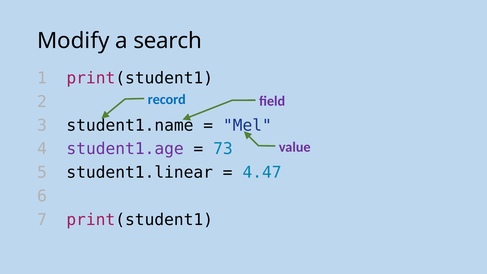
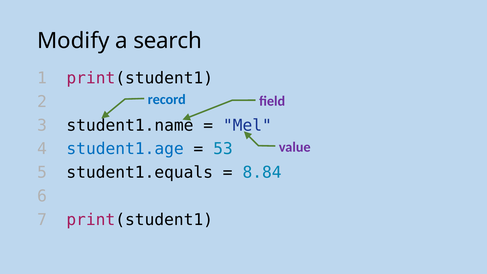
student1.age colour: purple -> blue
73: 73 -> 53
student1.linear: student1.linear -> student1.equals
4.47: 4.47 -> 8.84
